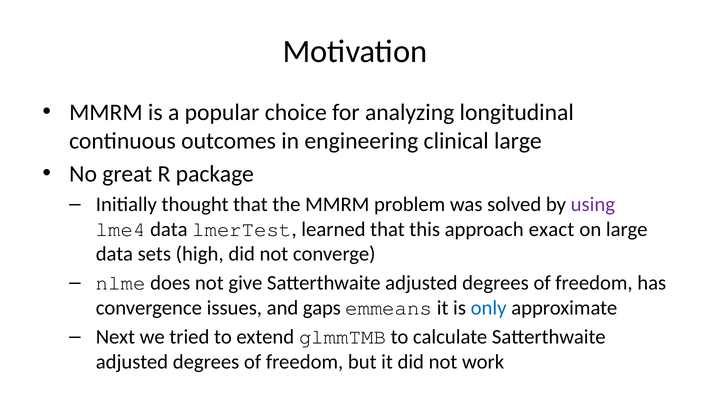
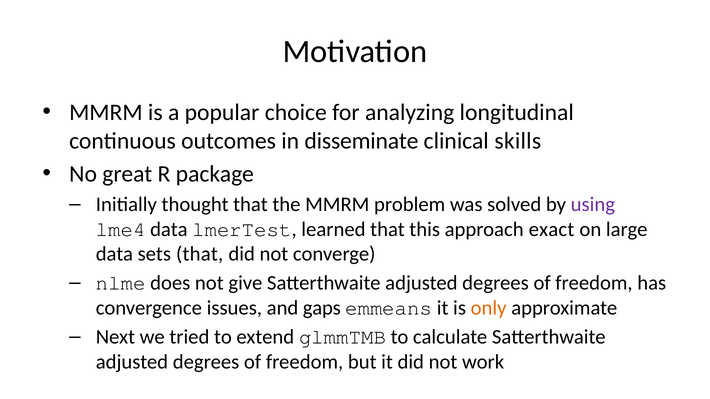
engineering: engineering -> disseminate
clinical large: large -> skills
sets high: high -> that
only colour: blue -> orange
